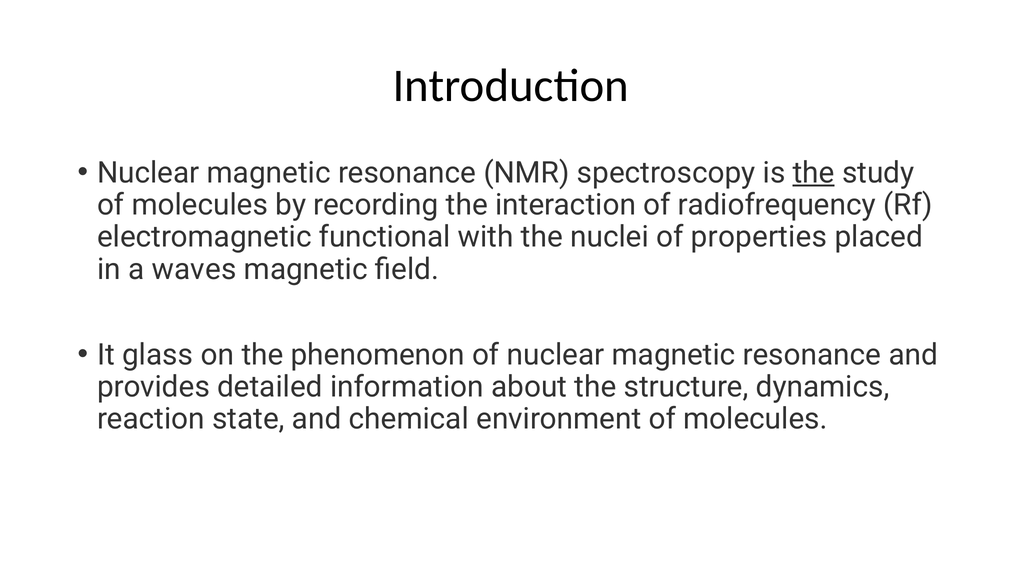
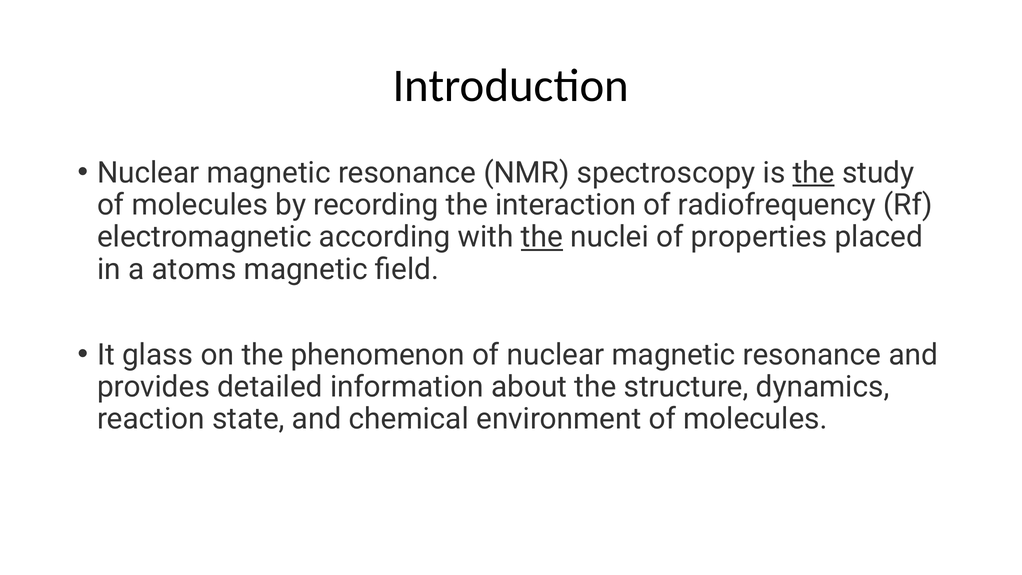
functional: functional -> according
the at (542, 237) underline: none -> present
waves: waves -> atoms
